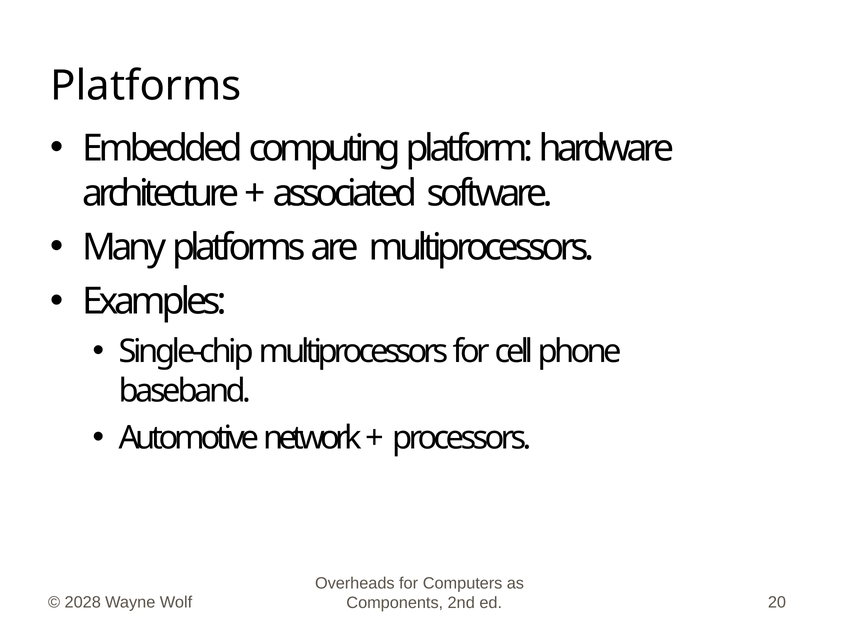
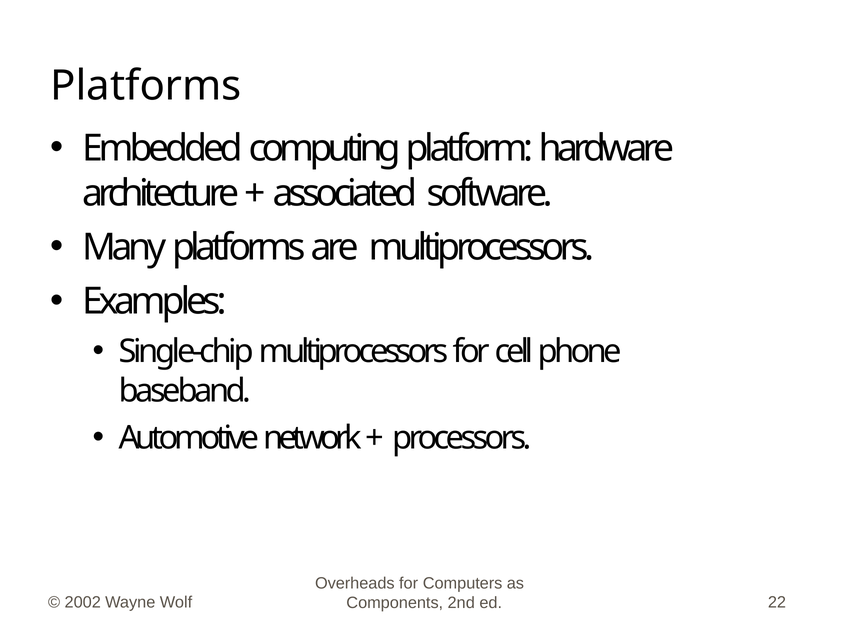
2028: 2028 -> 2002
20: 20 -> 22
